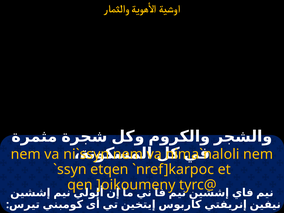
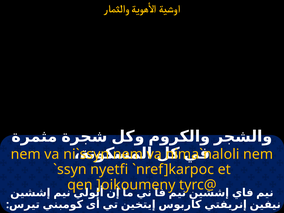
etqen: etqen -> nyetfi
